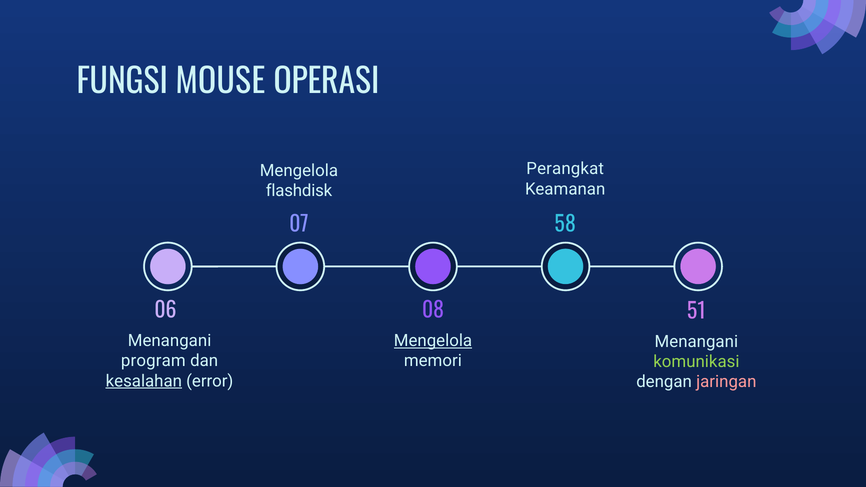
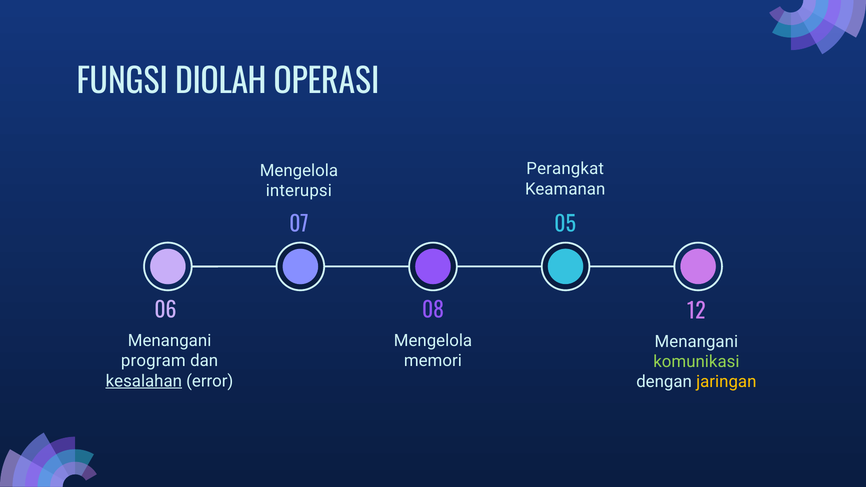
MOUSE: MOUSE -> DIOLAH
flashdisk: flashdisk -> interupsi
58: 58 -> 05
51: 51 -> 12
Mengelola at (433, 341) underline: present -> none
jaringan colour: pink -> yellow
